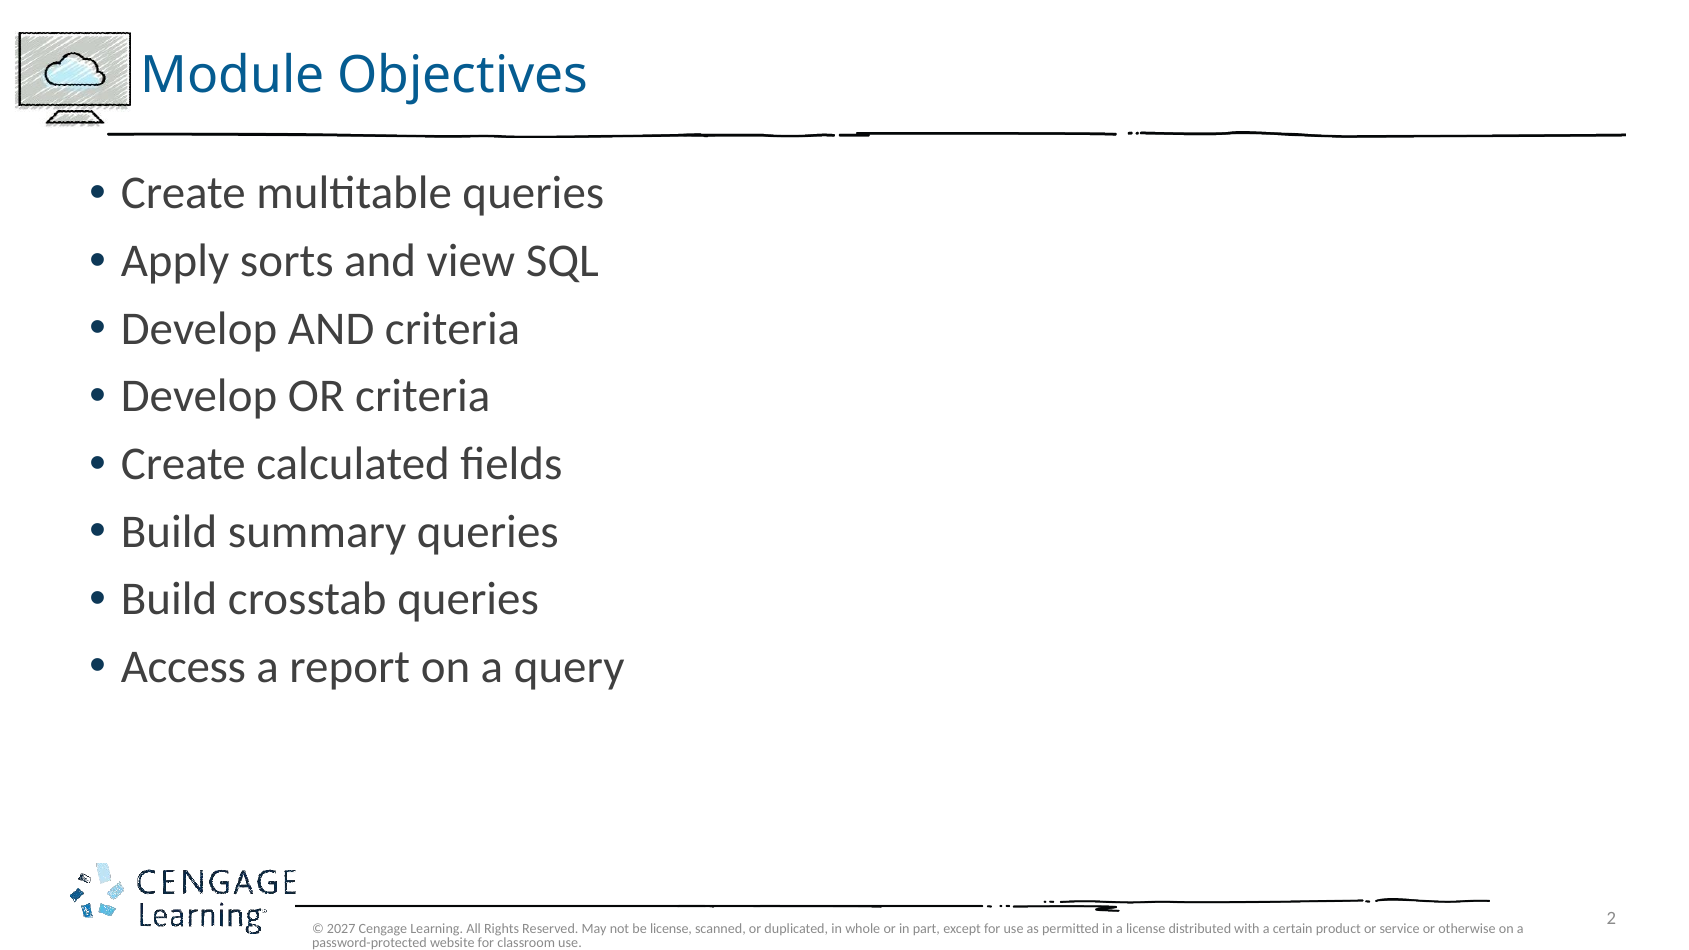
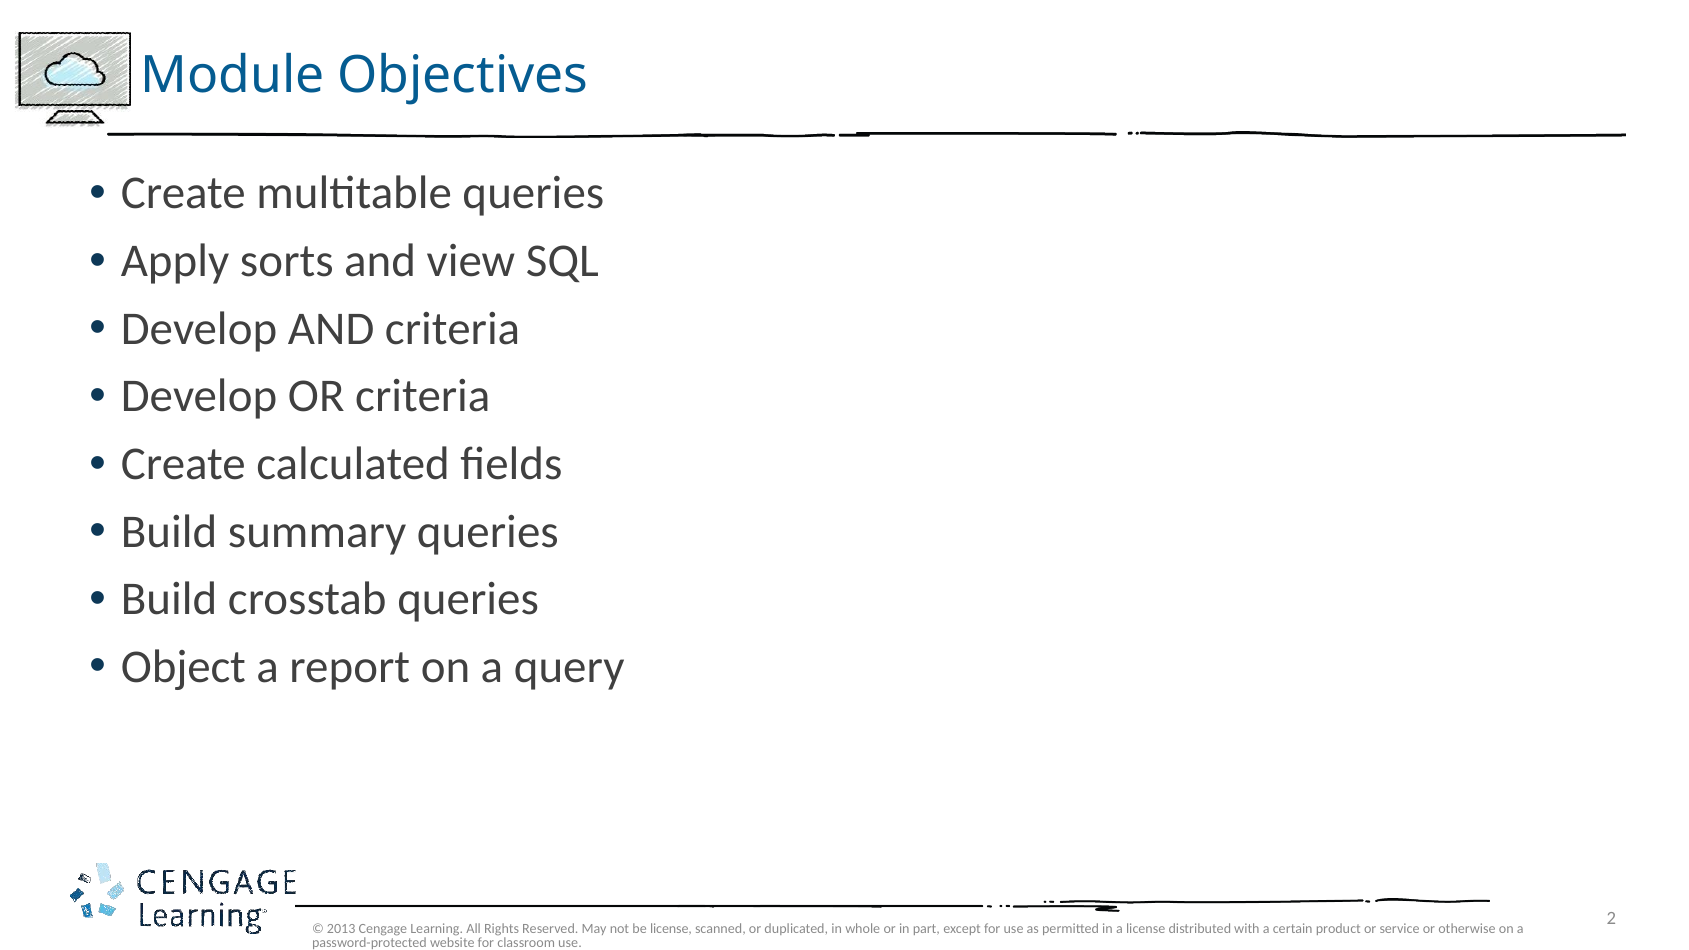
Access: Access -> Object
2027: 2027 -> 2013
